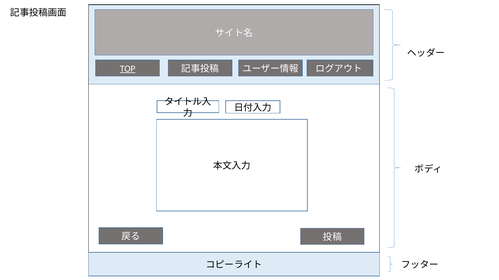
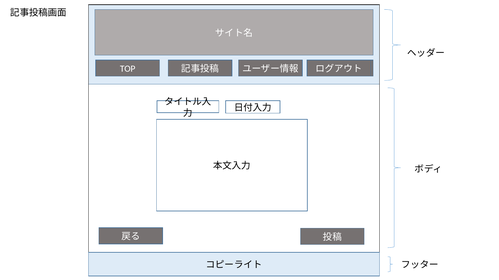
TOP underline: present -> none
